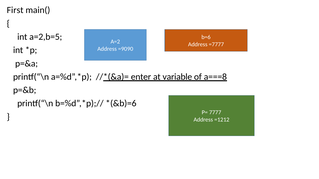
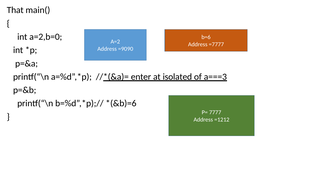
First: First -> That
a=2,b=5: a=2,b=5 -> a=2,b=0
variable: variable -> isolated
a===8: a===8 -> a===3
